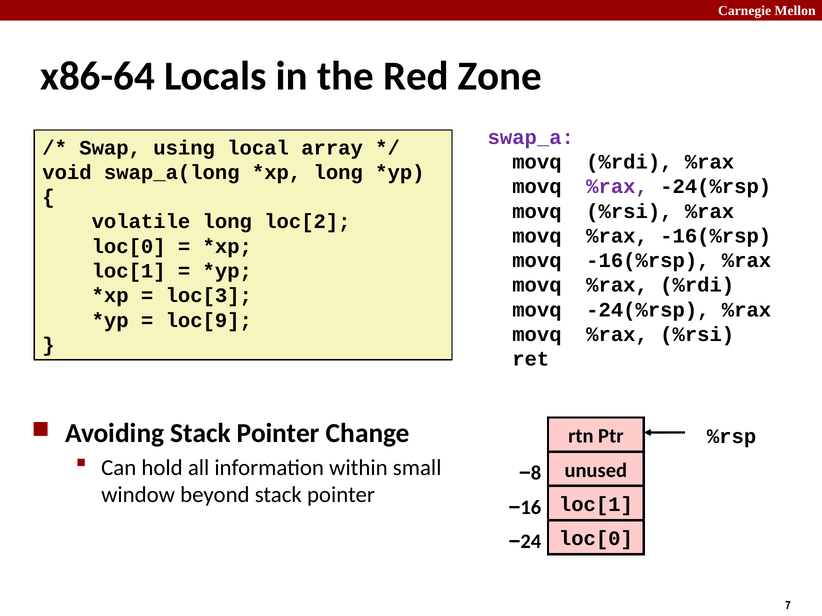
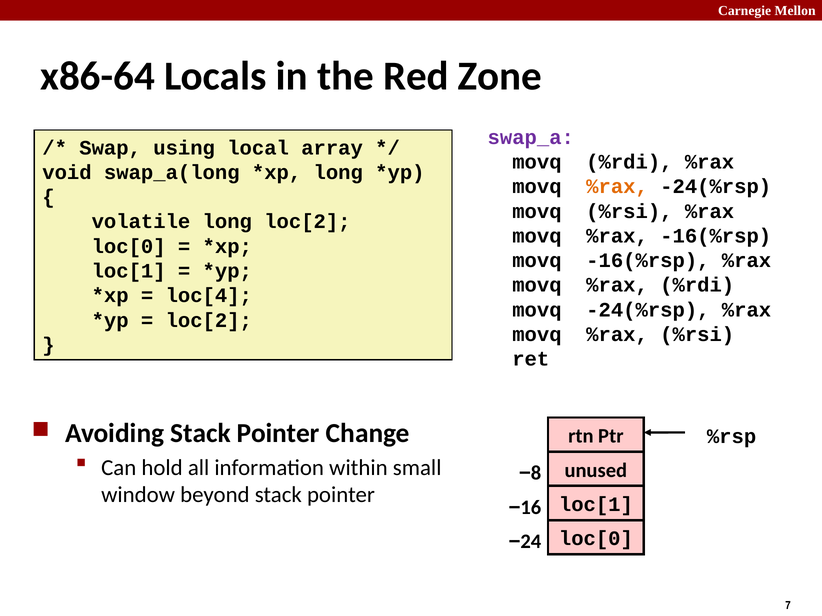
%rax at (617, 187) colour: purple -> orange
loc[3: loc[3 -> loc[4
loc[9 at (209, 320): loc[9 -> loc[2
